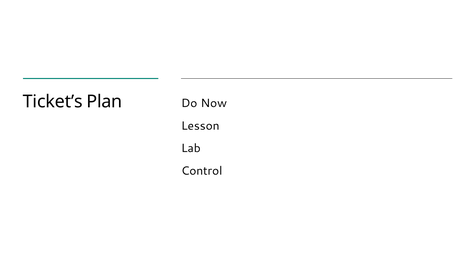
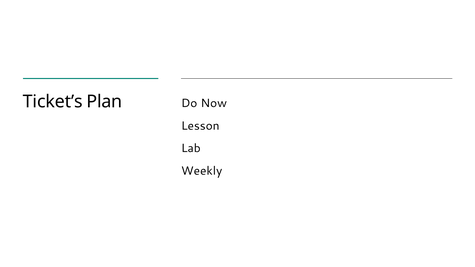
Control: Control -> Weekly
